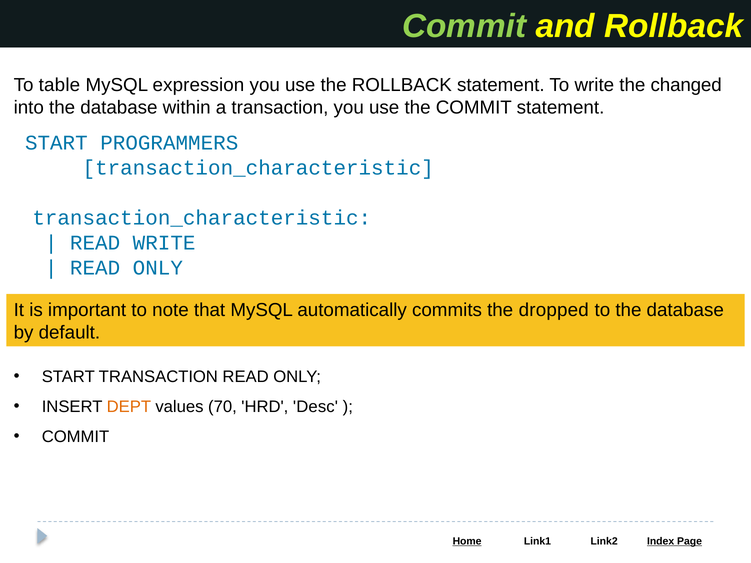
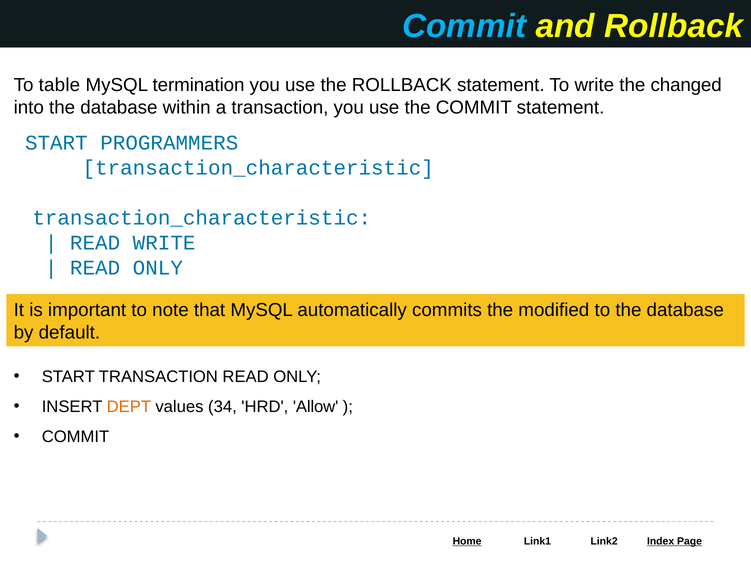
Commit at (464, 26) colour: light green -> light blue
expression: expression -> termination
dropped: dropped -> modified
70: 70 -> 34
Desc: Desc -> Allow
